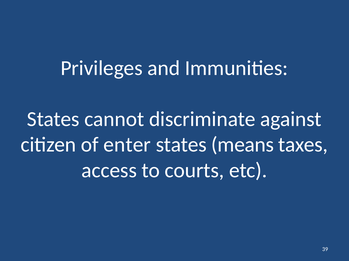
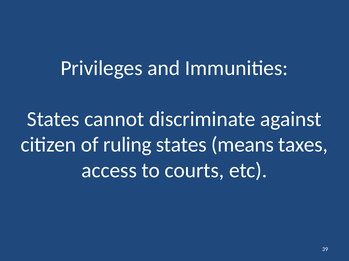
enter: enter -> ruling
